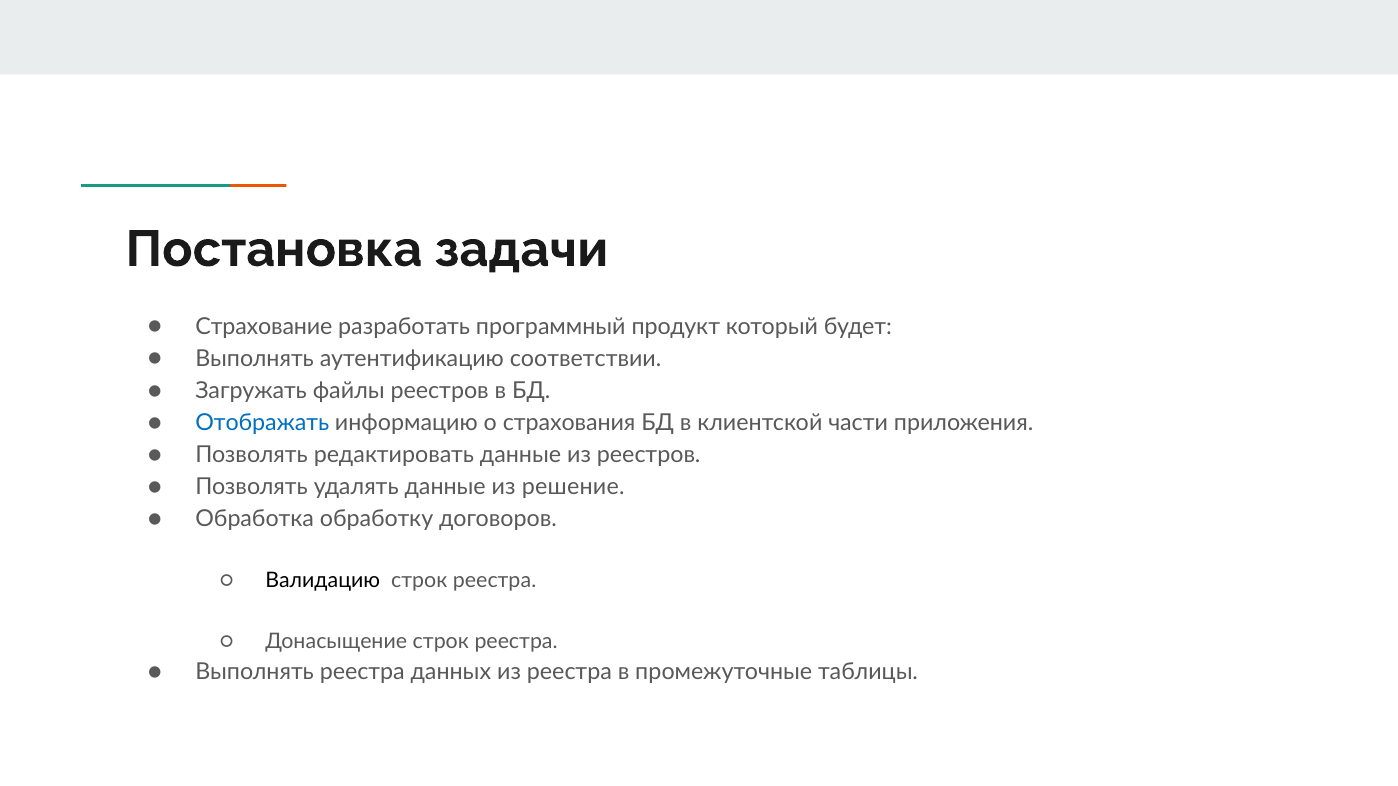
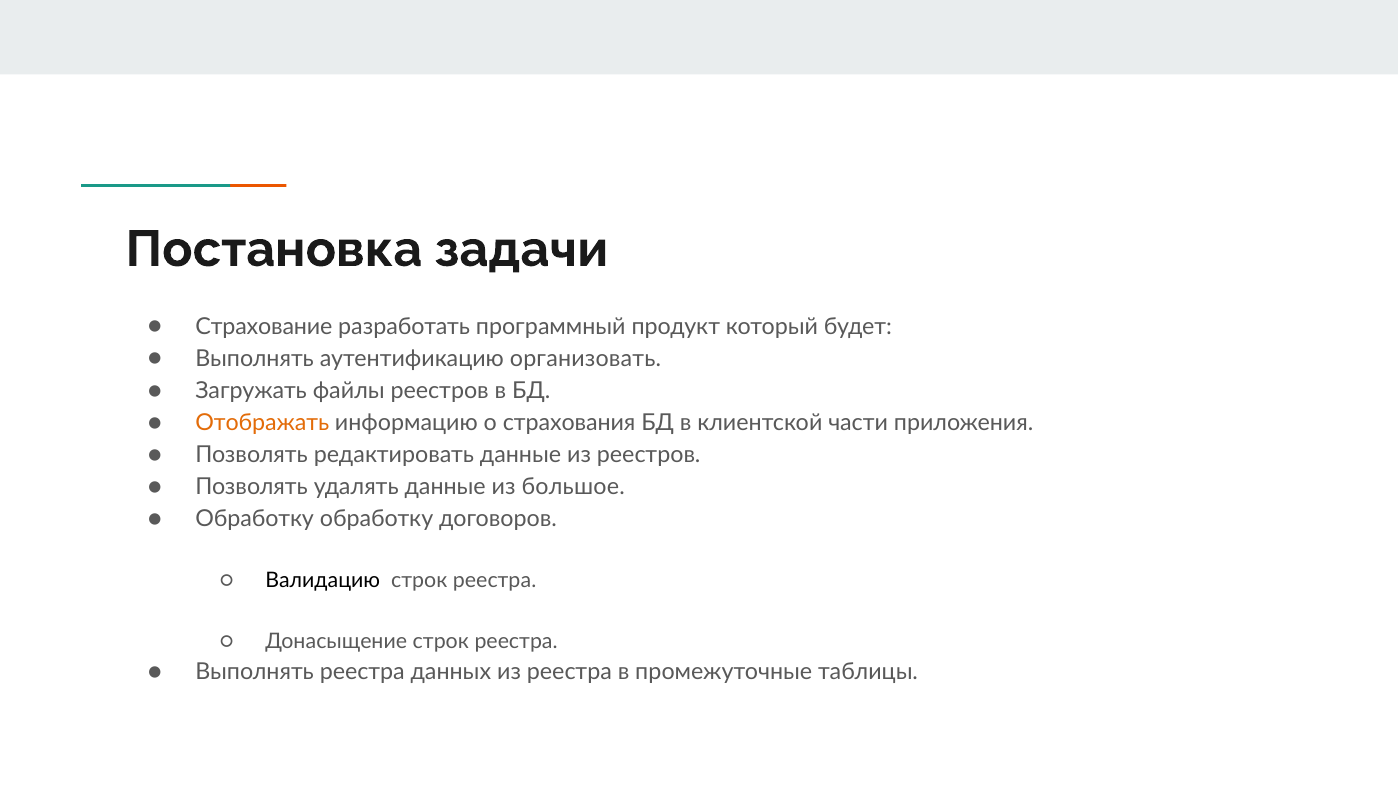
соответствии: соответствии -> организовать
Отображать colour: blue -> orange
решение: решение -> большое
Обработка at (255, 520): Обработка -> Обработку
